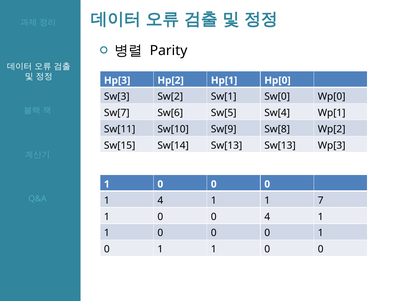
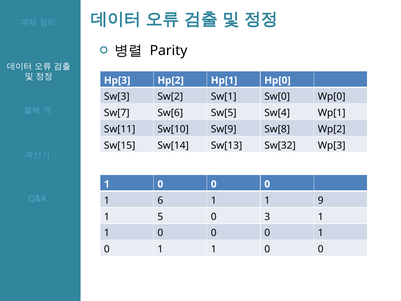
Sw[13 Sw[13: Sw[13 -> Sw[32
1 4: 4 -> 6
7: 7 -> 9
0 at (160, 217): 0 -> 5
0 4: 4 -> 3
